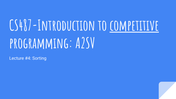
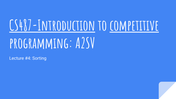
CS487-Introduction underline: none -> present
